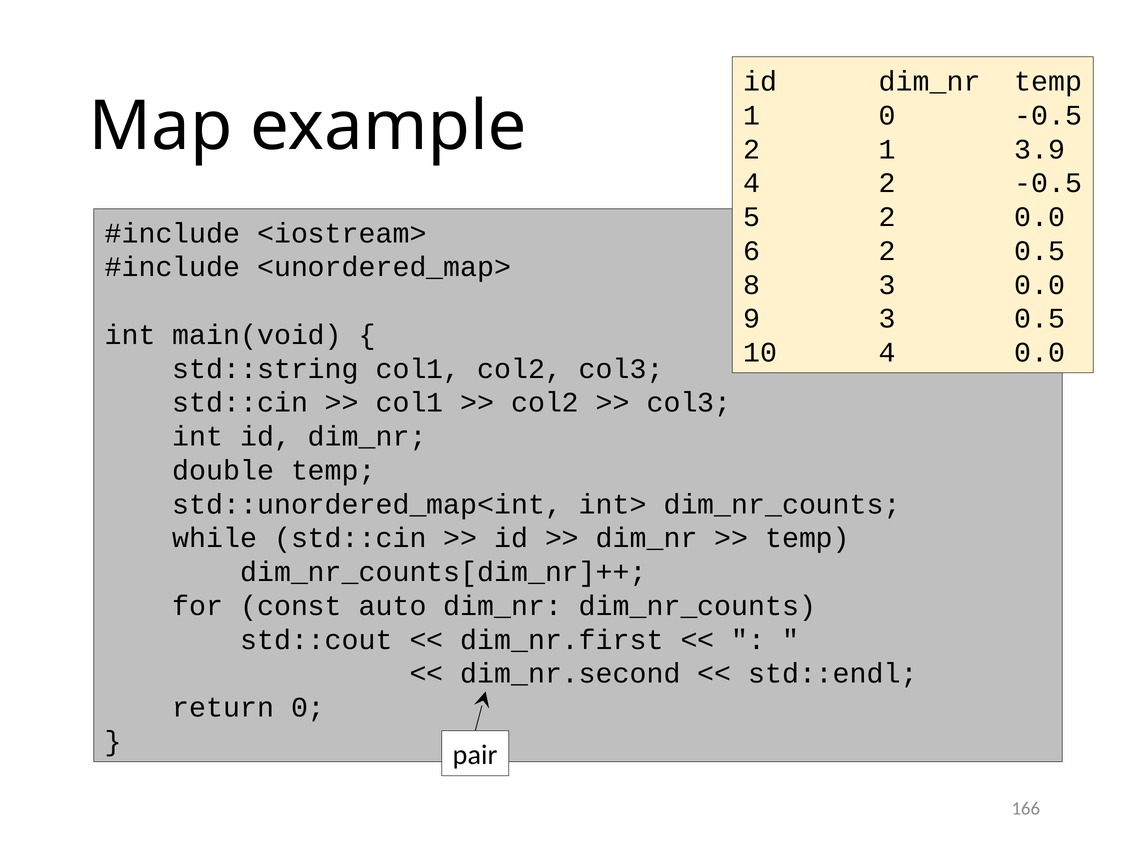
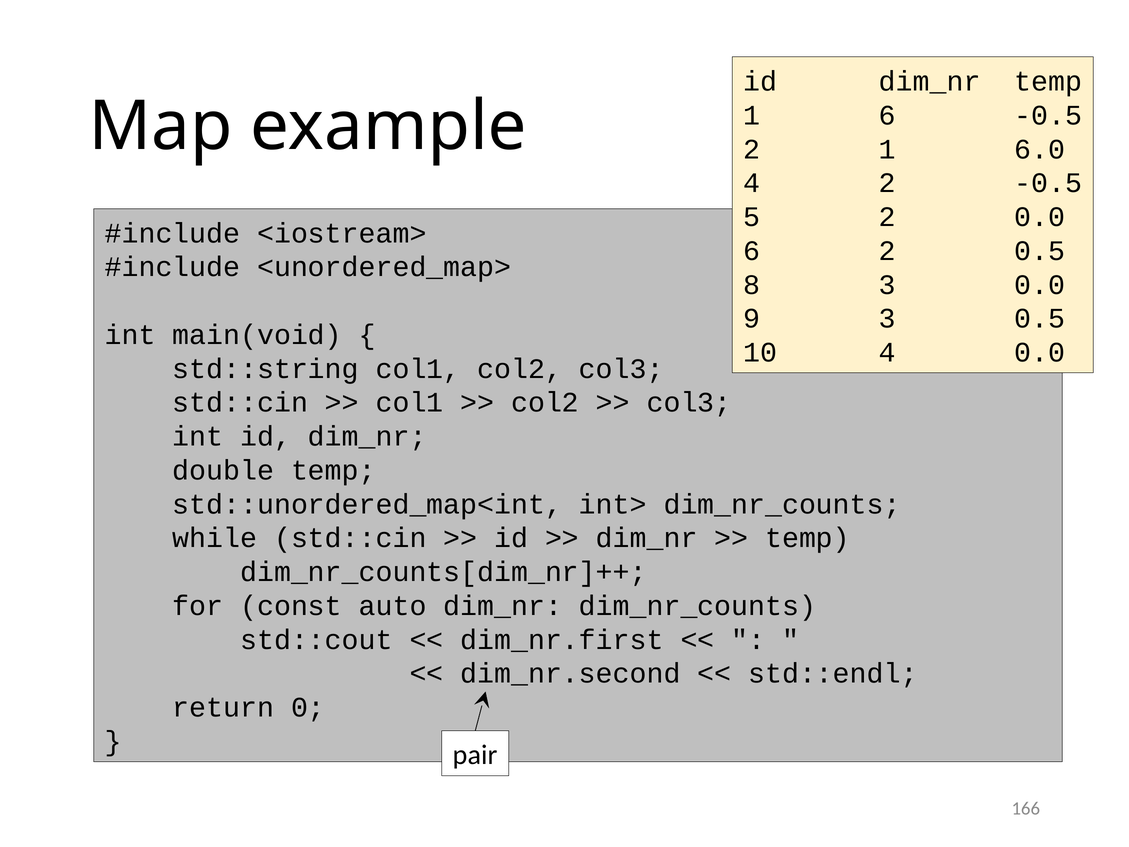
1 0: 0 -> 6
3.9: 3.9 -> 6.0
